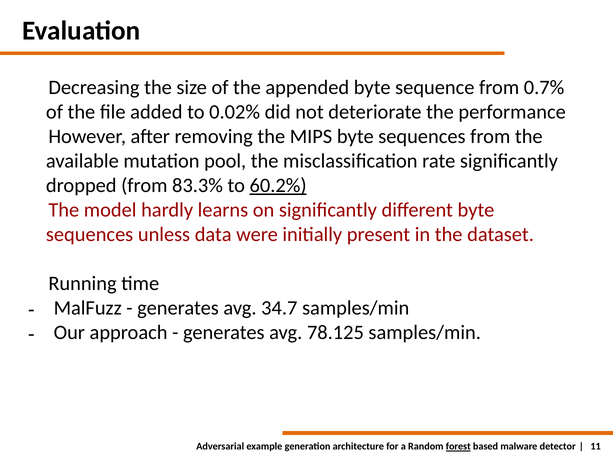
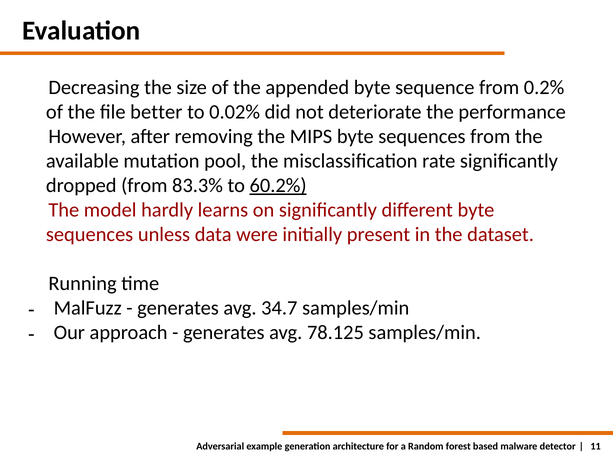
0.7%: 0.7% -> 0.2%
added: added -> better
forest underline: present -> none
